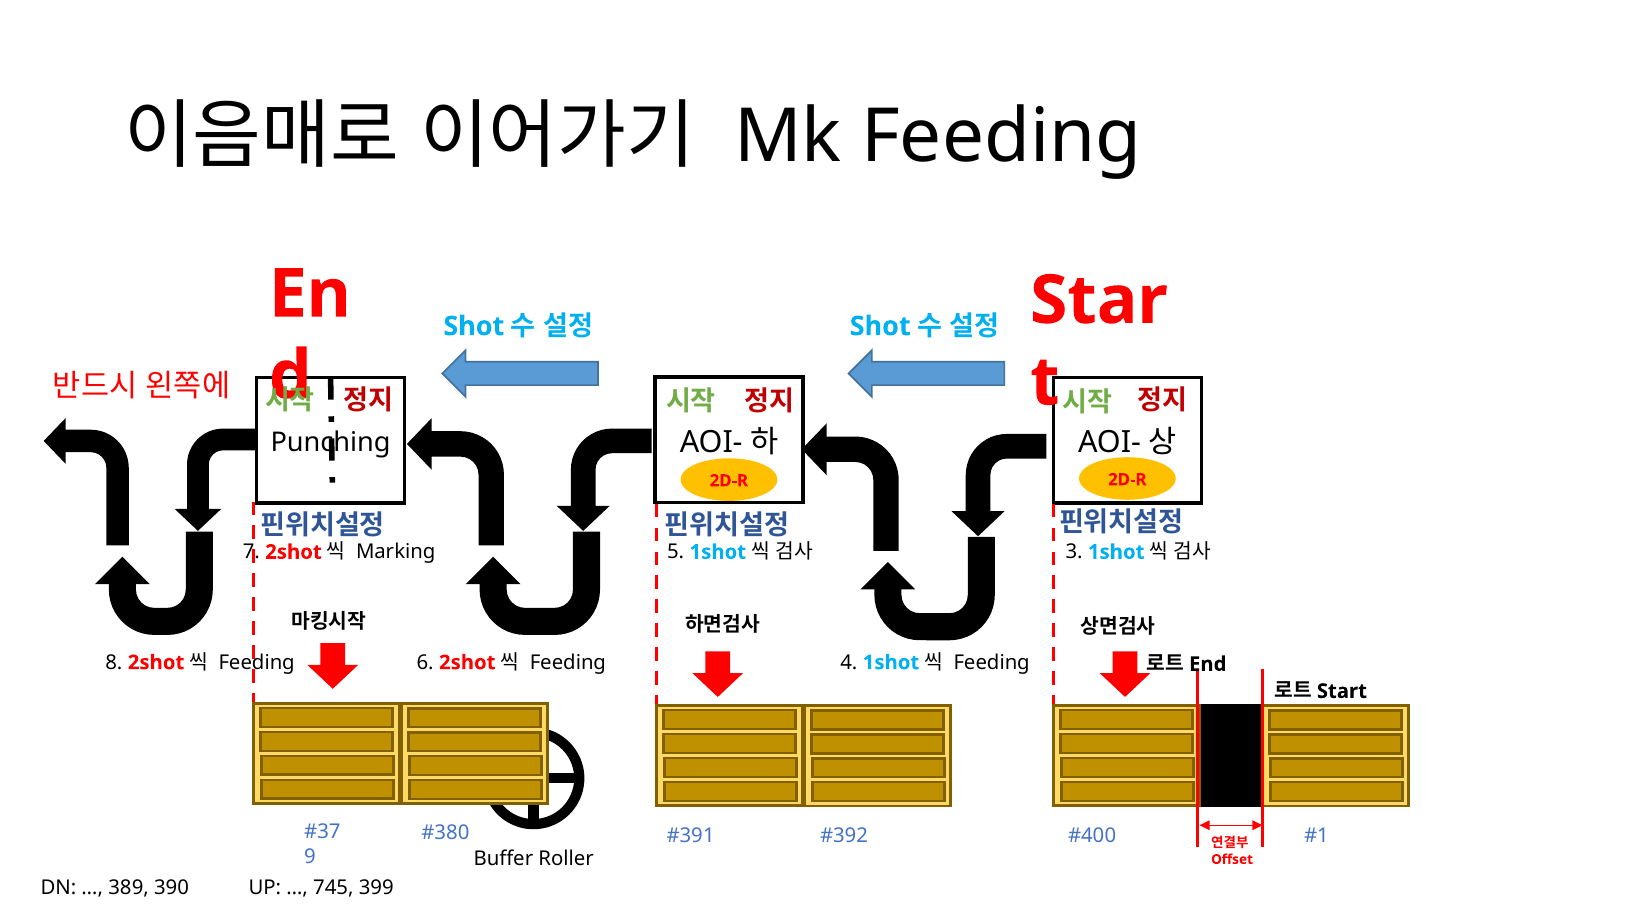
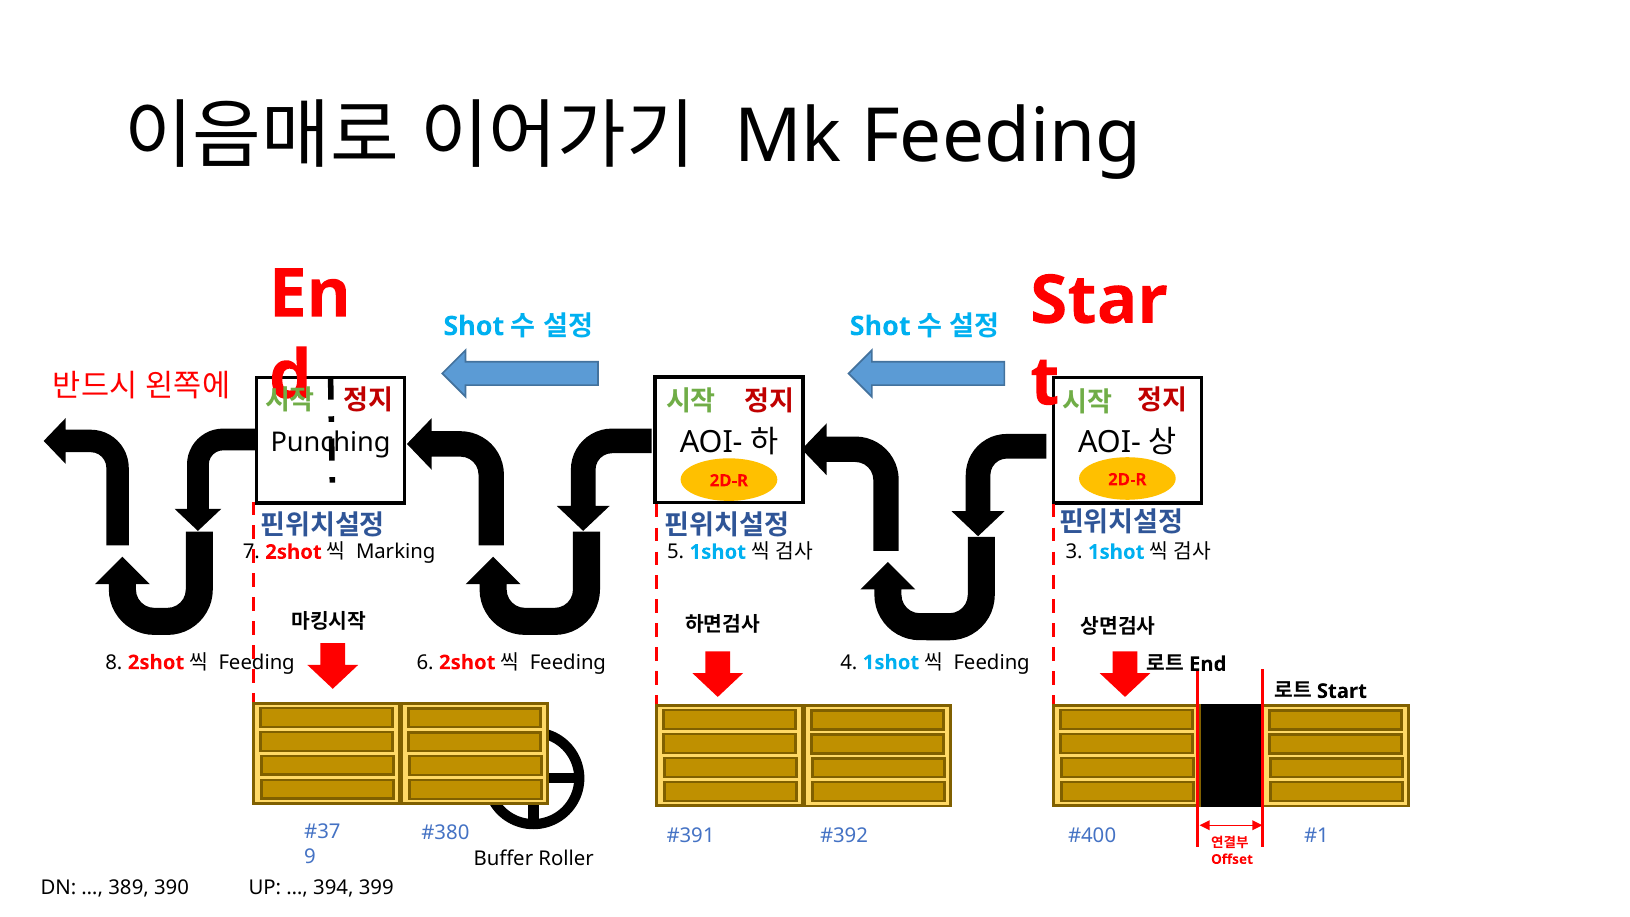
745: 745 -> 394
